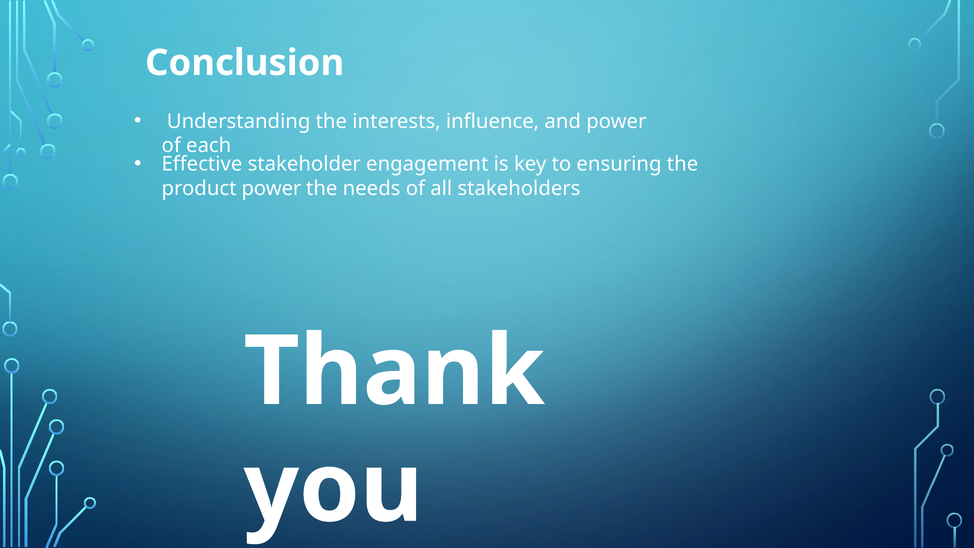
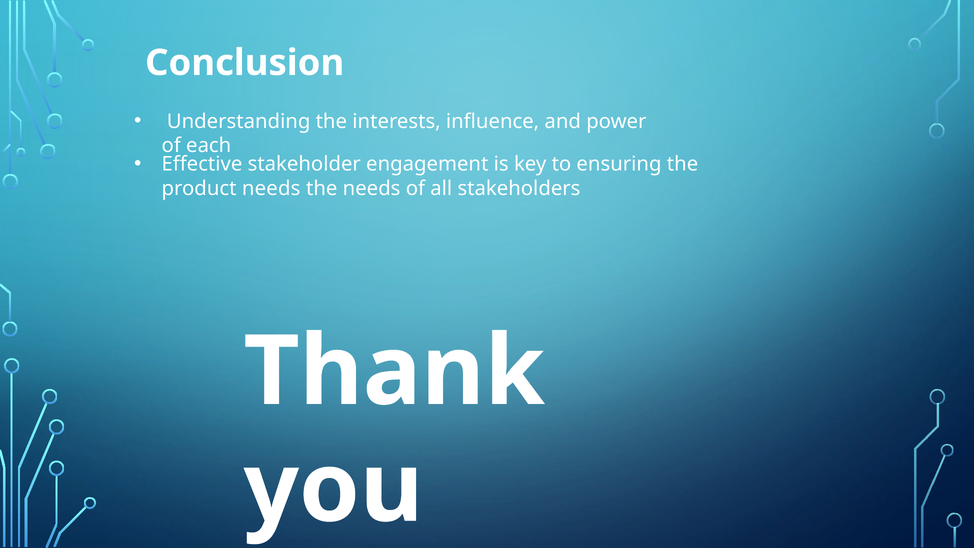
product power: power -> needs
